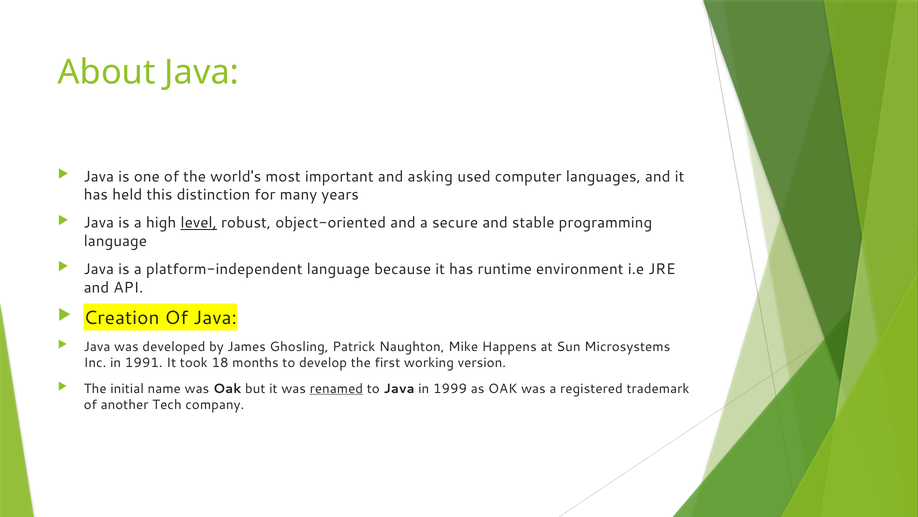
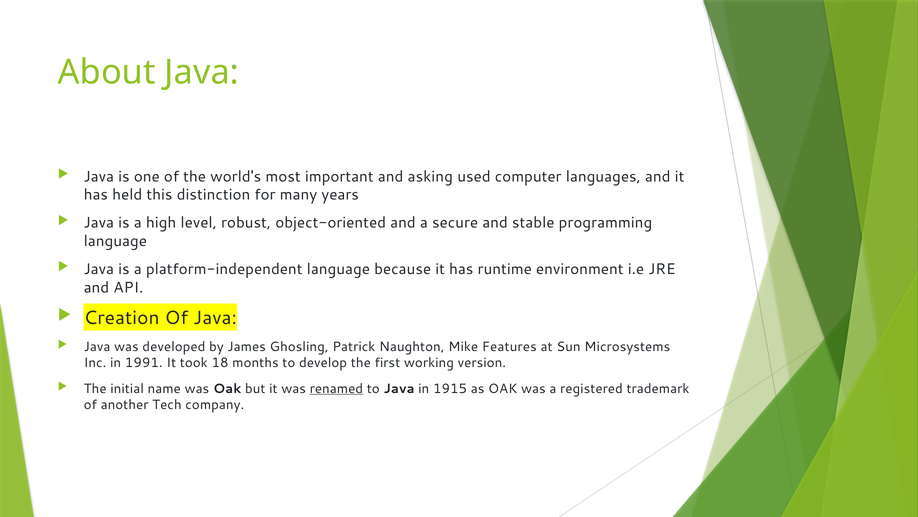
level underline: present -> none
Happens: Happens -> Features
1999: 1999 -> 1915
